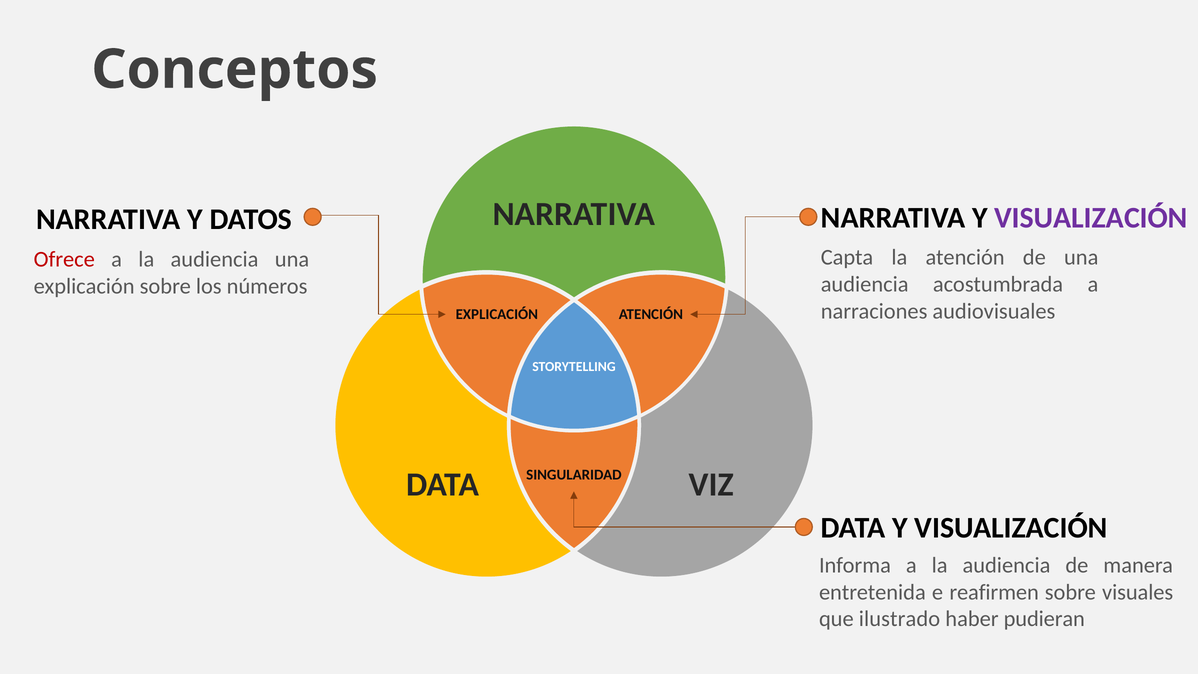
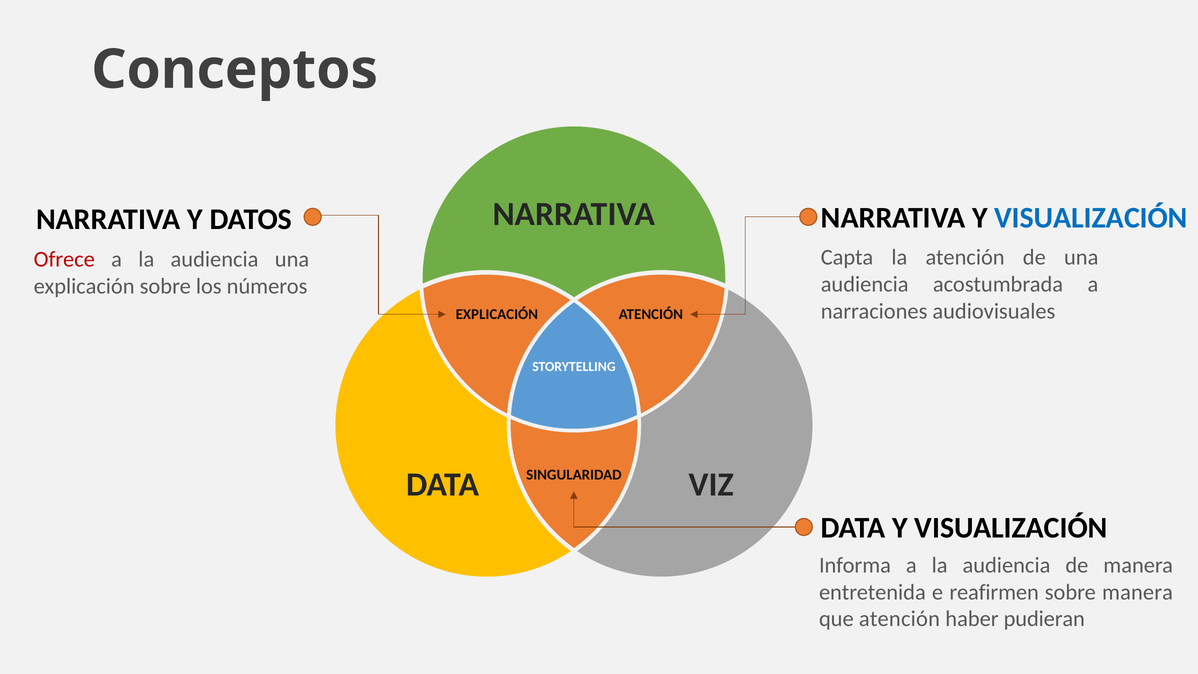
VISUALIZACIÓN at (1091, 218) colour: purple -> blue
sobre visuales: visuales -> manera
que ilustrado: ilustrado -> atención
